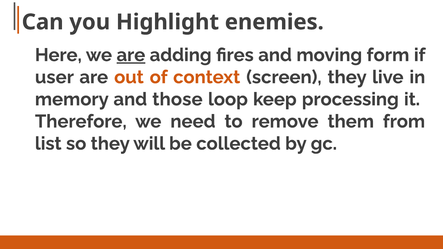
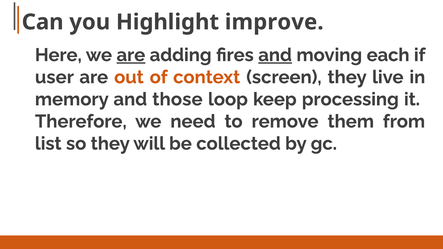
enemies: enemies -> improve
and at (275, 55) underline: none -> present
form: form -> each
